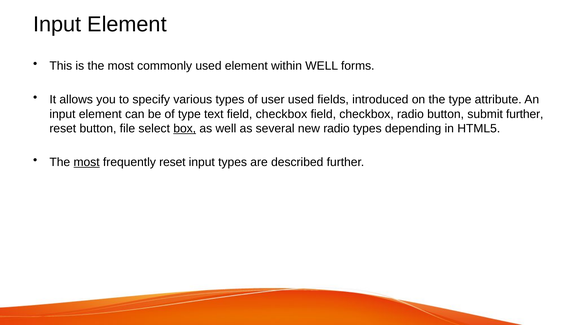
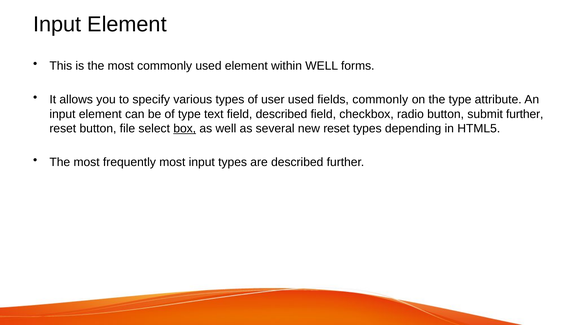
fields introduced: introduced -> commonly
text field checkbox: checkbox -> described
new radio: radio -> reset
most at (87, 162) underline: present -> none
frequently reset: reset -> most
